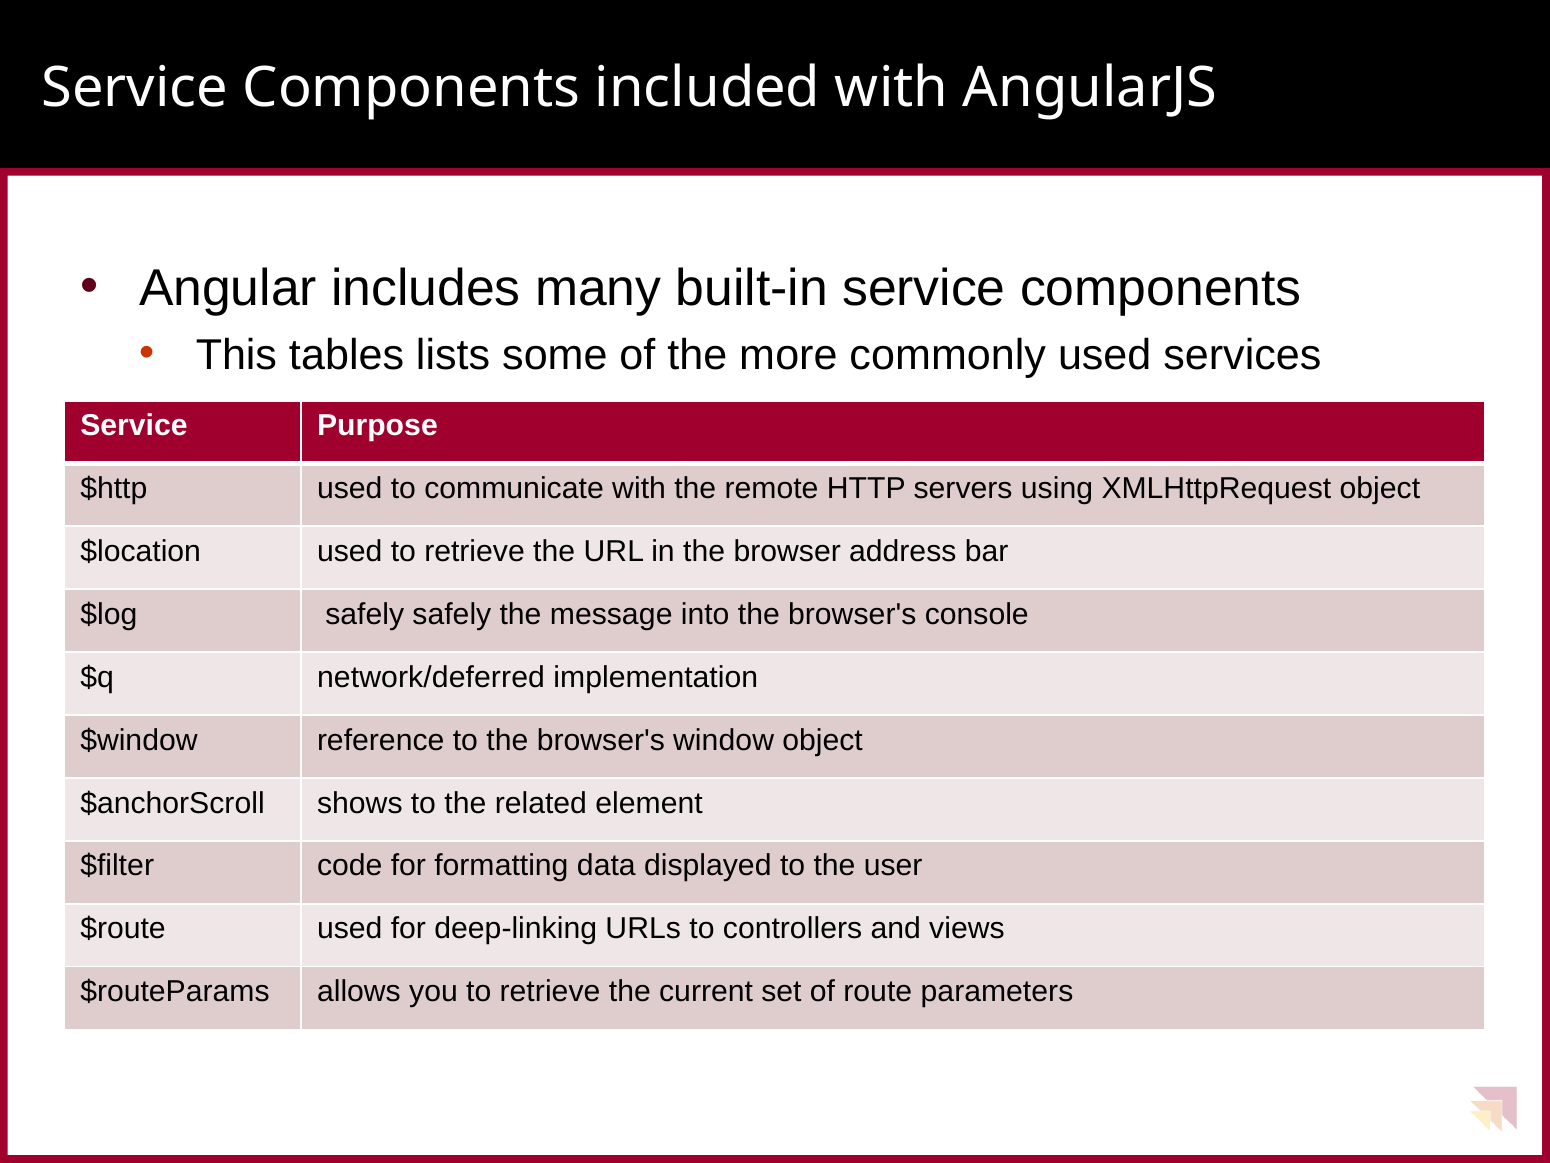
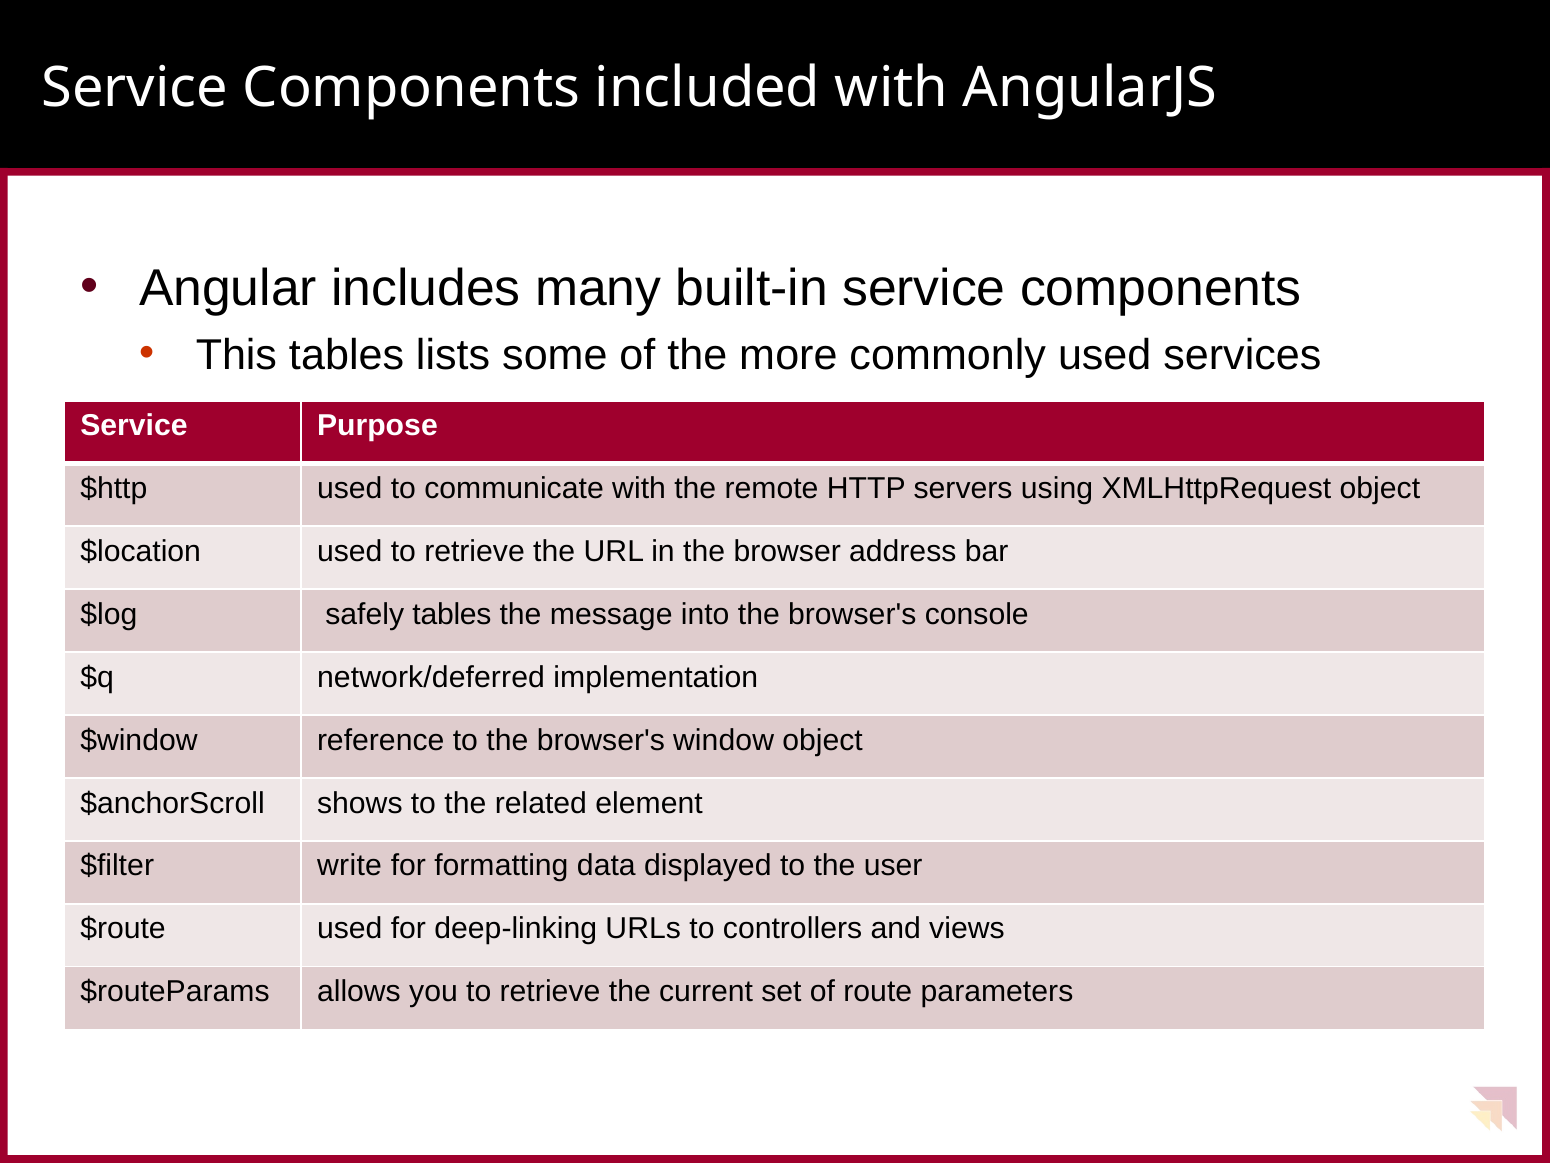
safely safely: safely -> tables
code: code -> write
